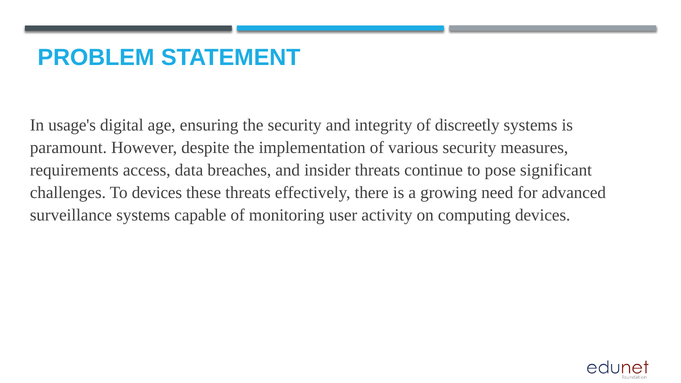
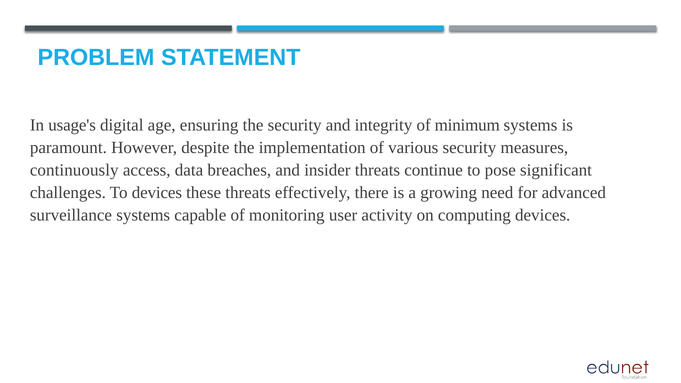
discreetly: discreetly -> minimum
requirements: requirements -> continuously
